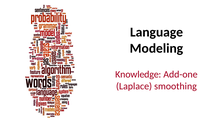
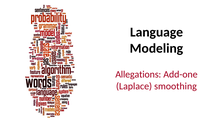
Knowledge: Knowledge -> Allegations
